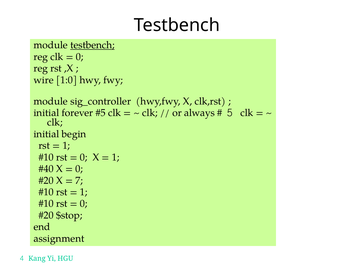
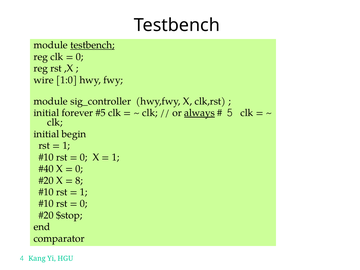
always underline: none -> present
7: 7 -> 8
assignment: assignment -> comparator
